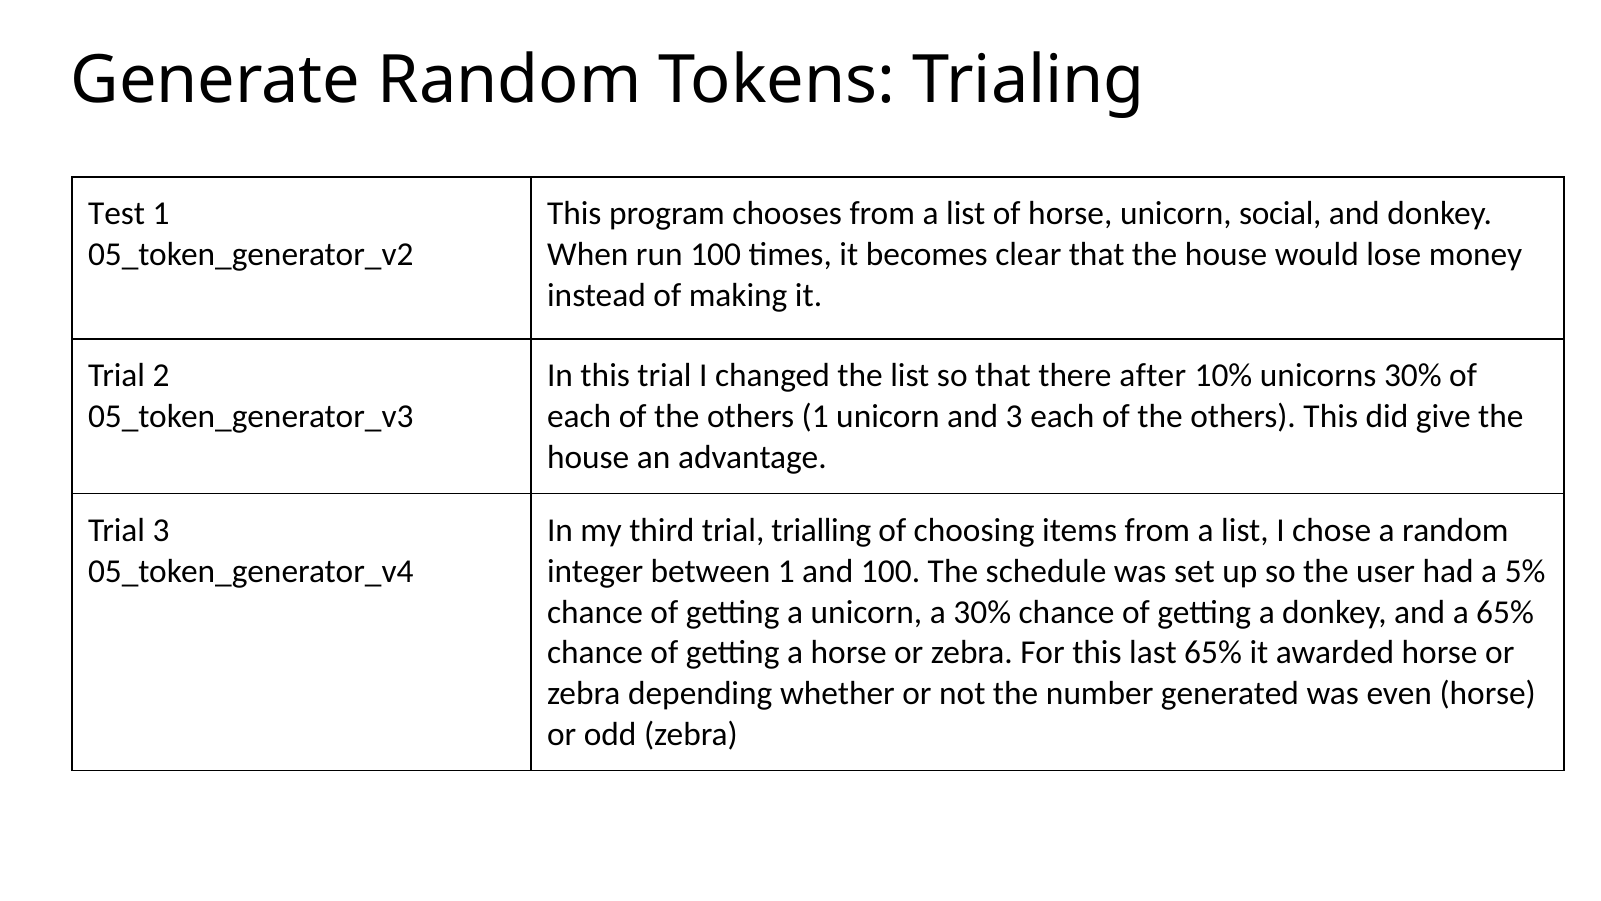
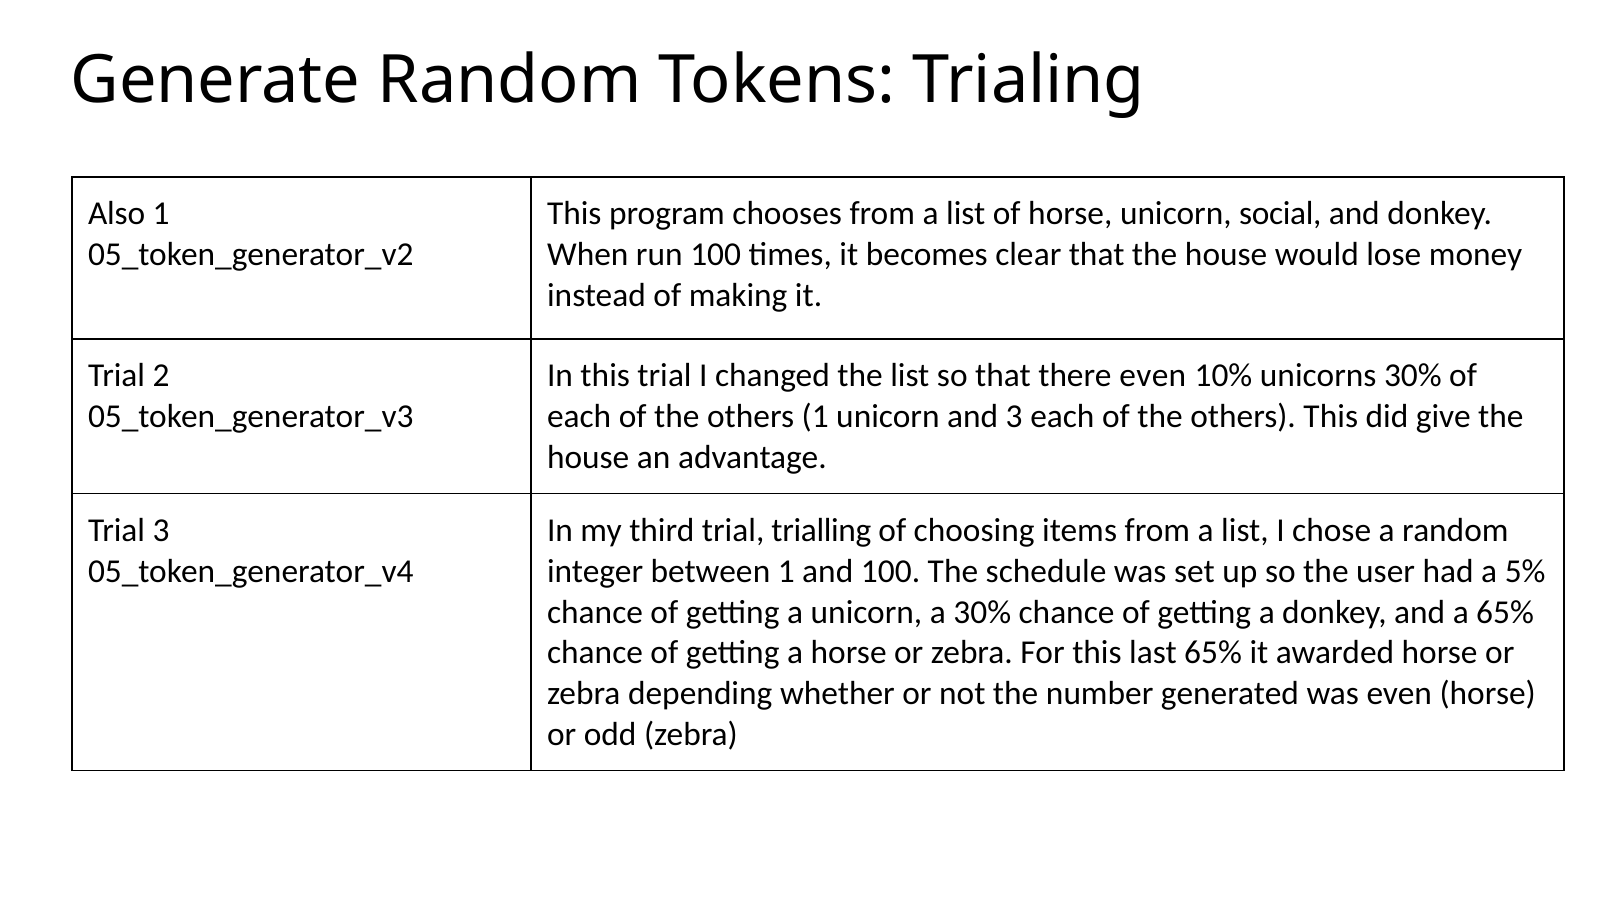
Test: Test -> Also
there after: after -> even
